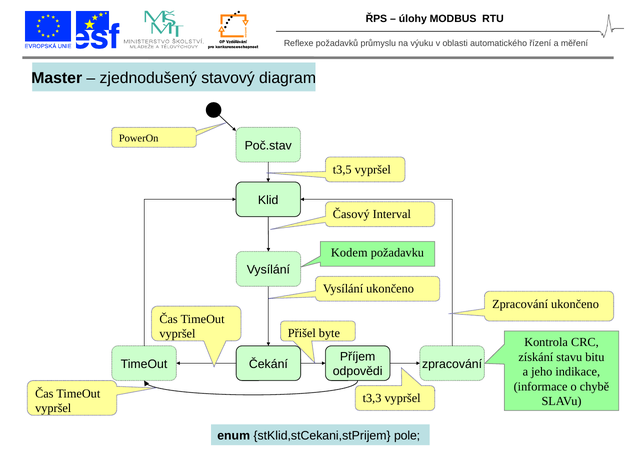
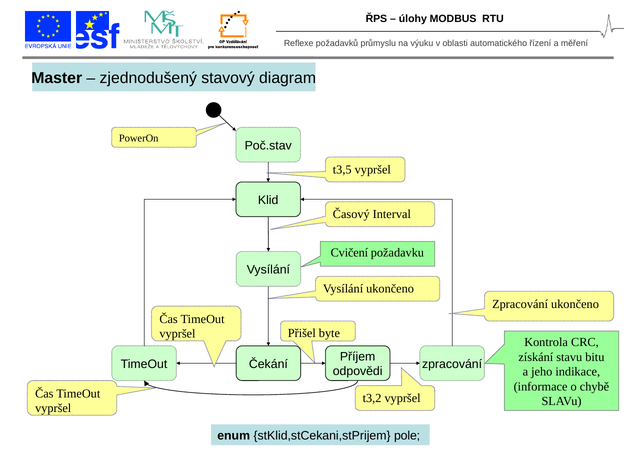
Kodem: Kodem -> Cvičení
t3,3: t3,3 -> t3,2
